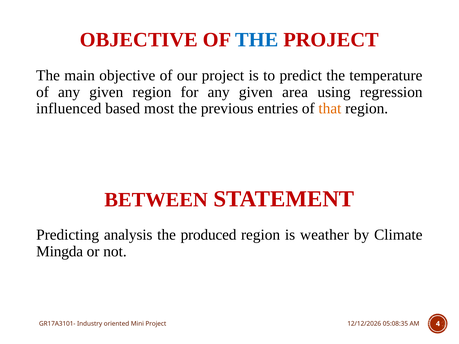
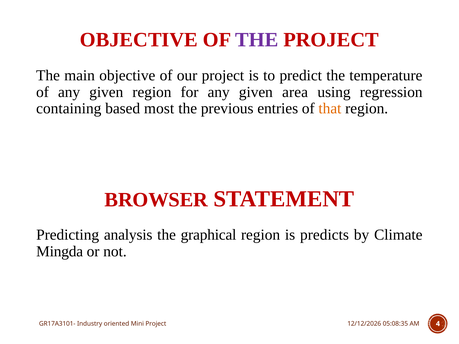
THE at (257, 40) colour: blue -> purple
influenced: influenced -> containing
BETWEEN: BETWEEN -> BROWSER
produced: produced -> graphical
weather: weather -> predicts
